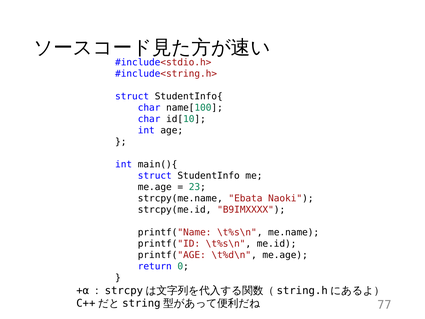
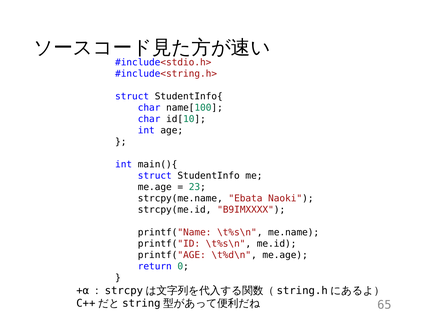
77: 77 -> 65
